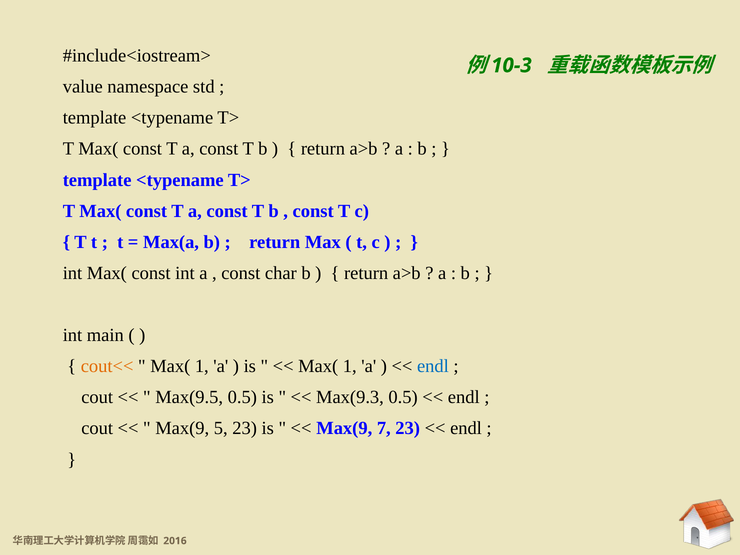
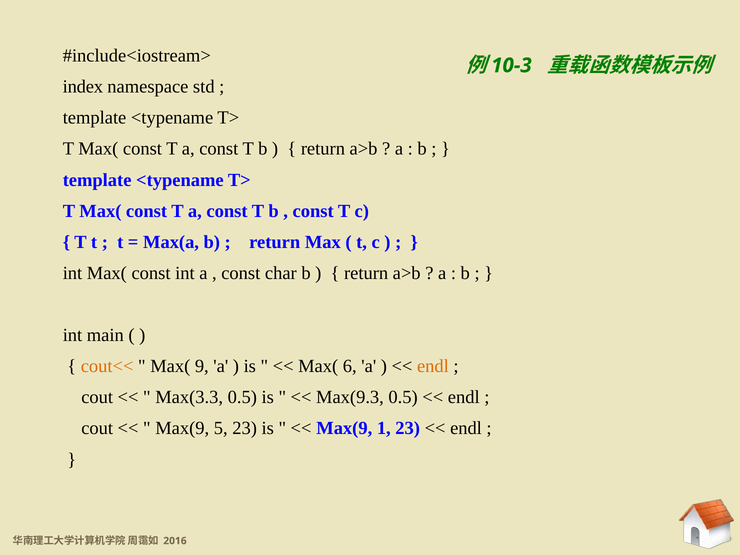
value: value -> index
1 at (202, 366): 1 -> 9
1 at (350, 366): 1 -> 6
endl at (433, 366) colour: blue -> orange
Max(9.5: Max(9.5 -> Max(3.3
7: 7 -> 1
